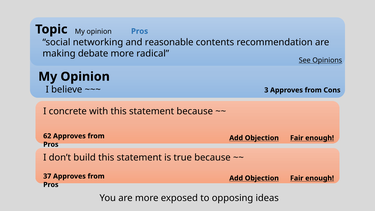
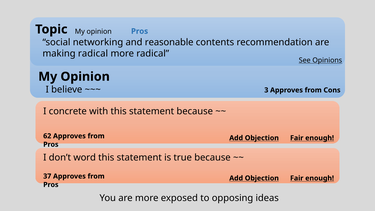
making debate: debate -> radical
build: build -> word
